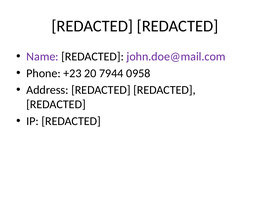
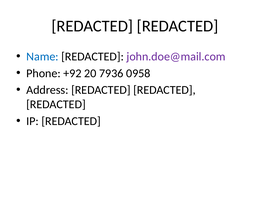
Name colour: purple -> blue
+23: +23 -> +92
7944: 7944 -> 7936
